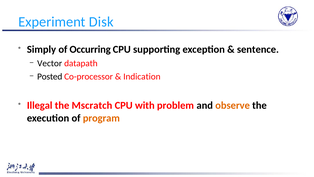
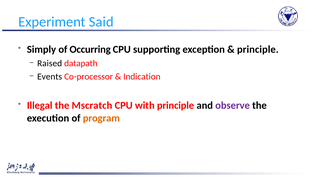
Disk: Disk -> Said
sentence at (258, 49): sentence -> principle
Vector: Vector -> Raised
Posted: Posted -> Events
with problem: problem -> principle
observe colour: orange -> purple
